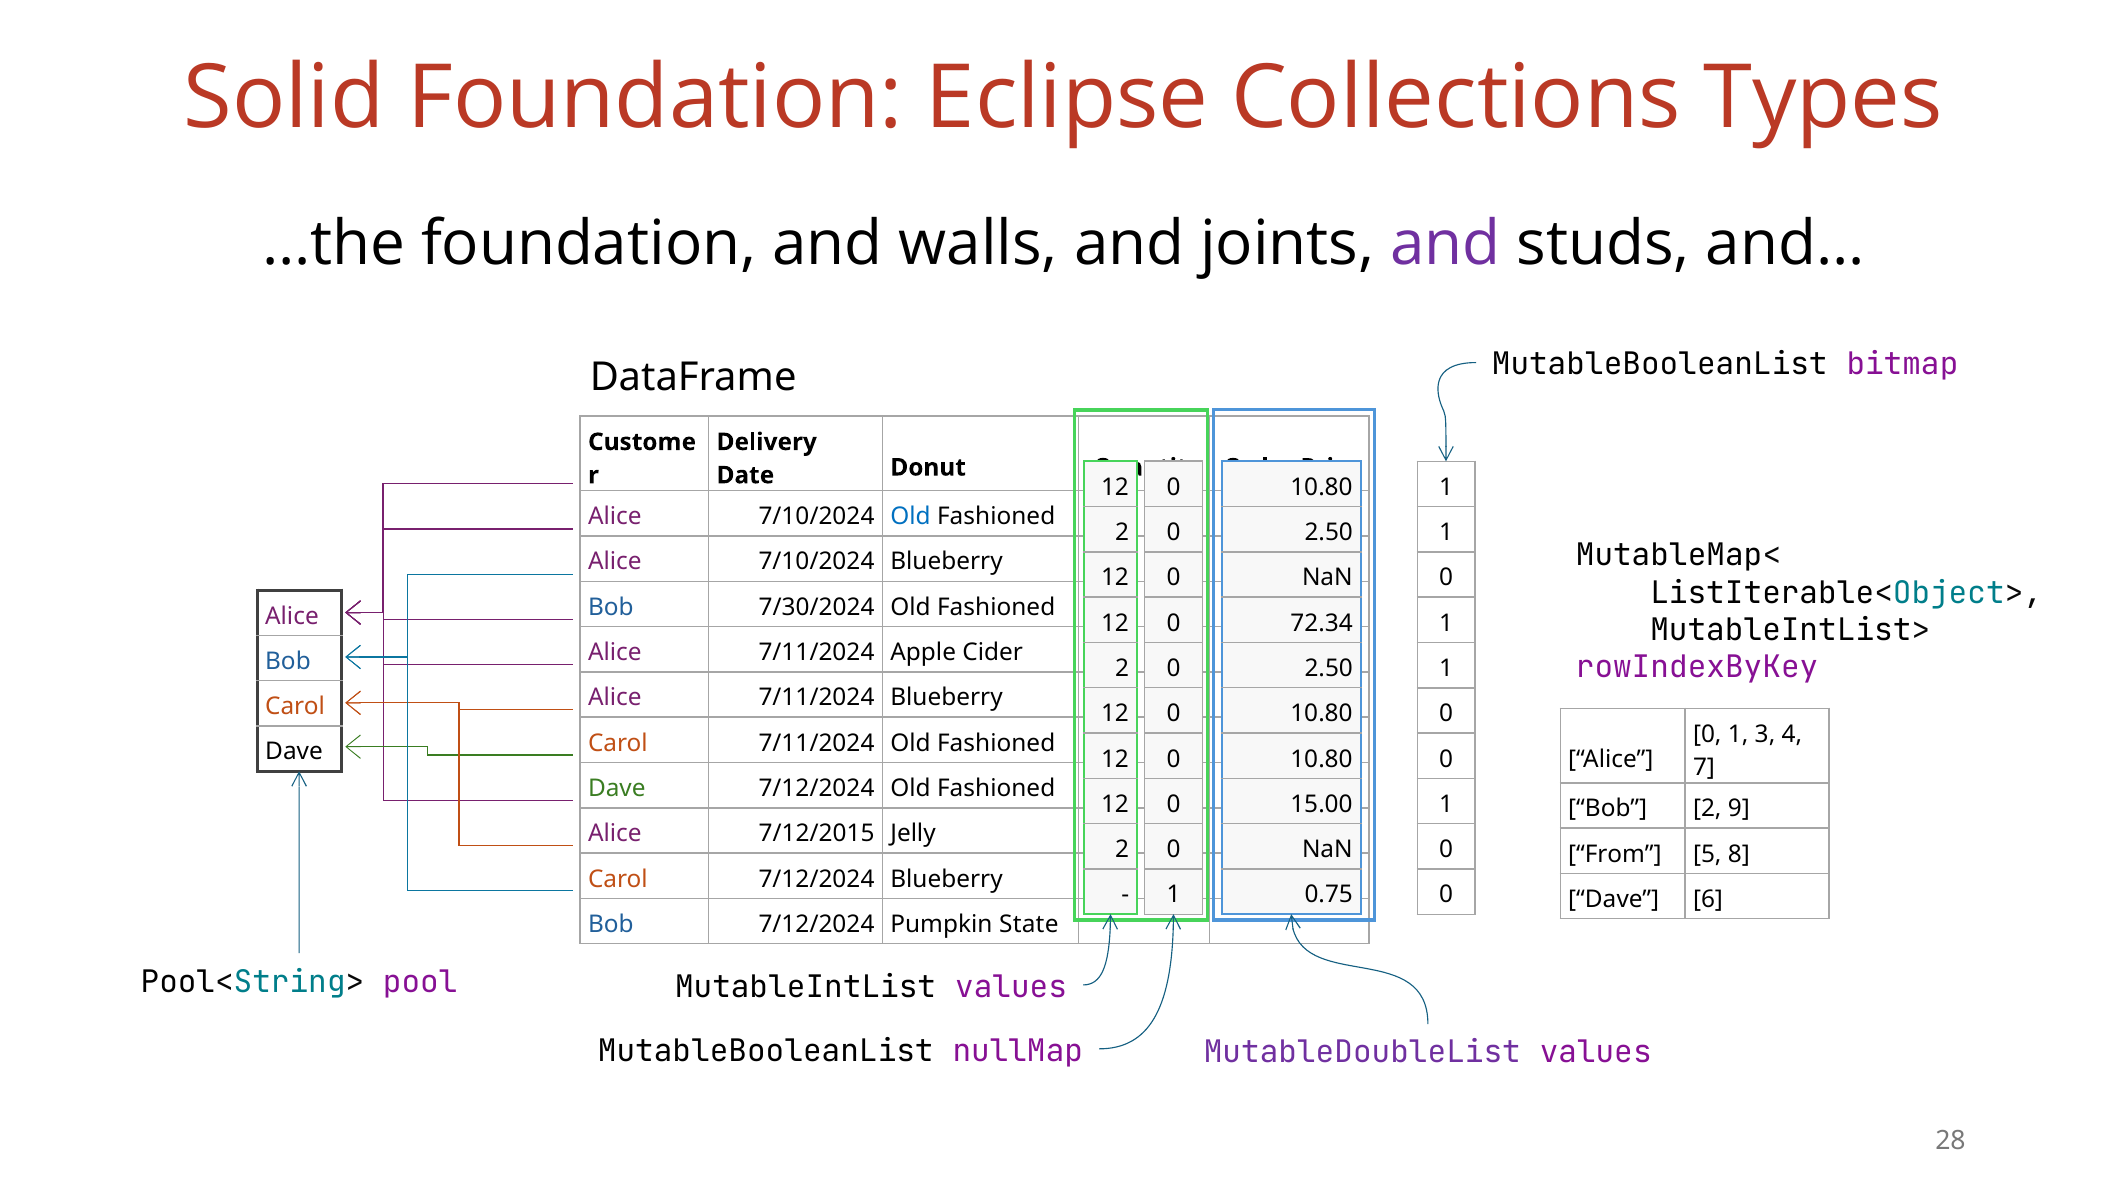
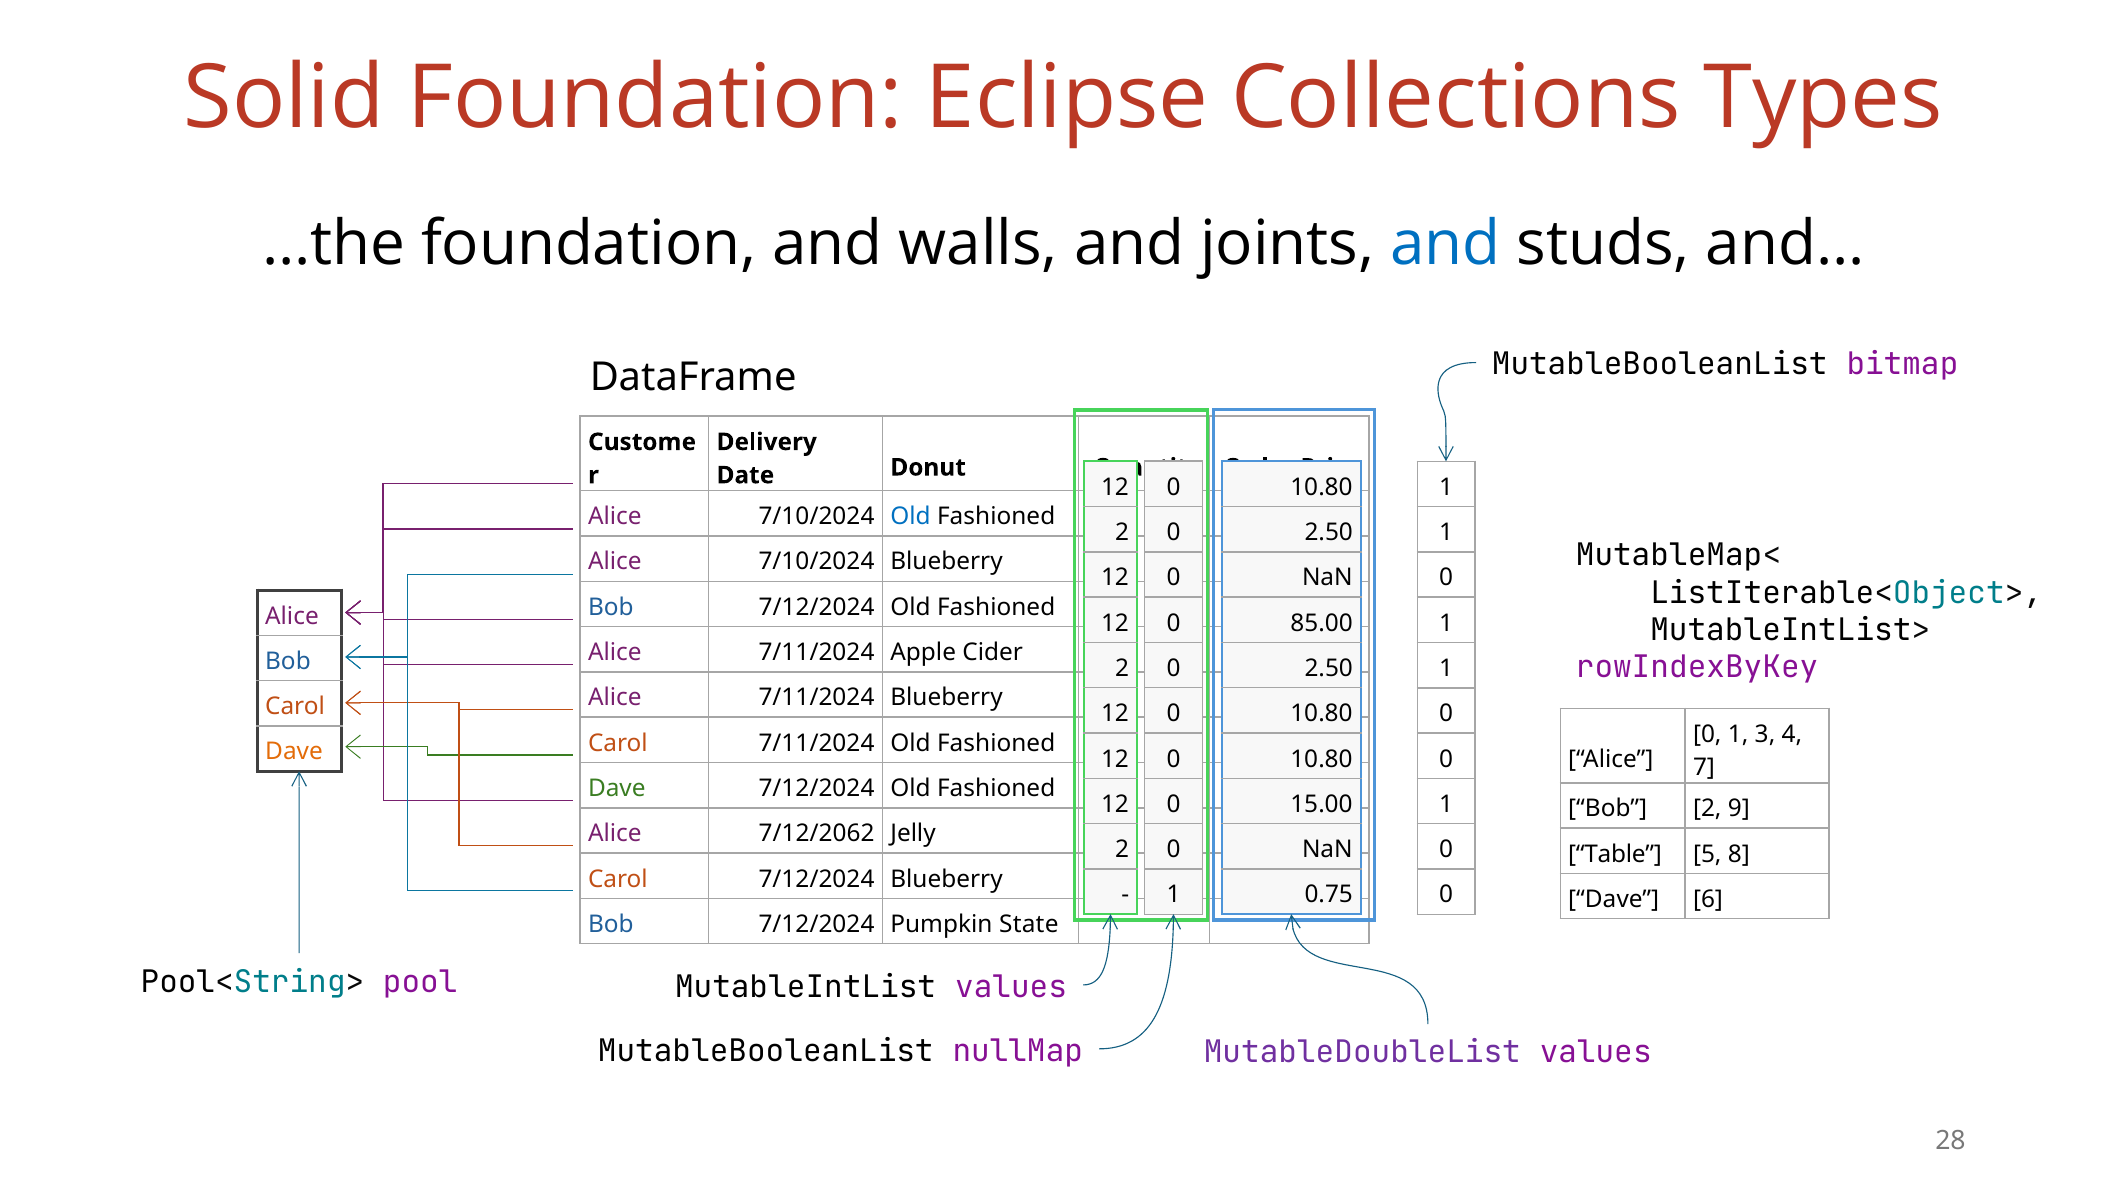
and at (1446, 244) colour: purple -> blue
7/30/2024 at (817, 607): 7/30/2024 -> 7/12/2024
72.34: 72.34 -> 85.00
Dave at (294, 752) colour: black -> orange
7/12/2015: 7/12/2015 -> 7/12/2062
From: From -> Table
